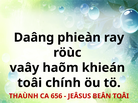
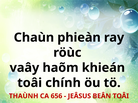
Daâng: Daâng -> Chaùn
